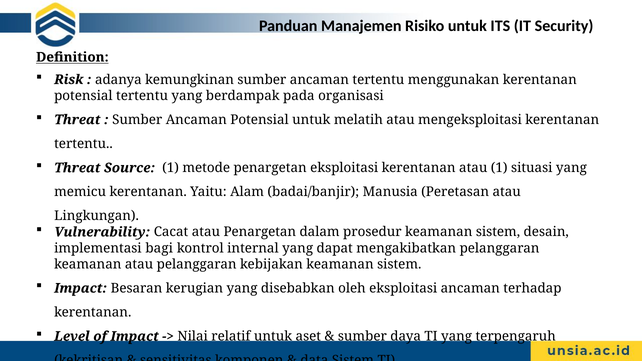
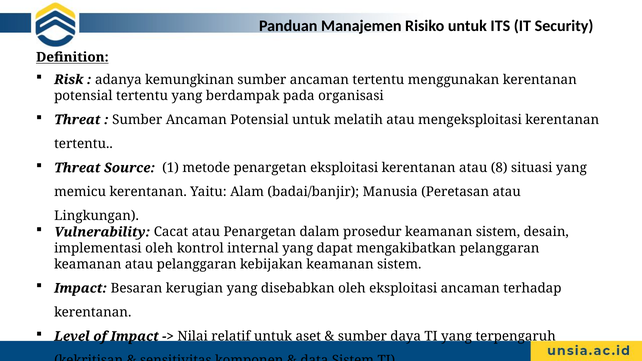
atau 1: 1 -> 8
implementasi bagi: bagi -> oleh
